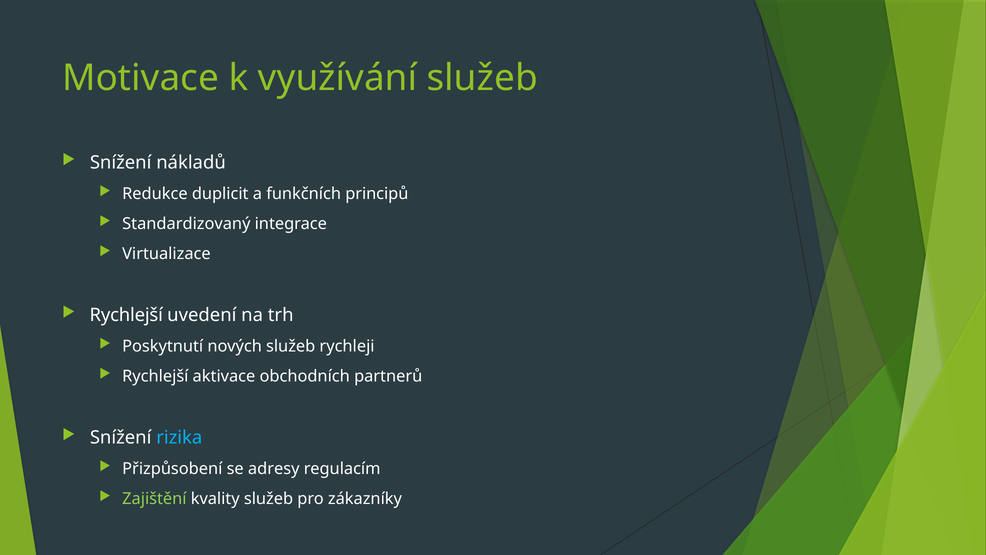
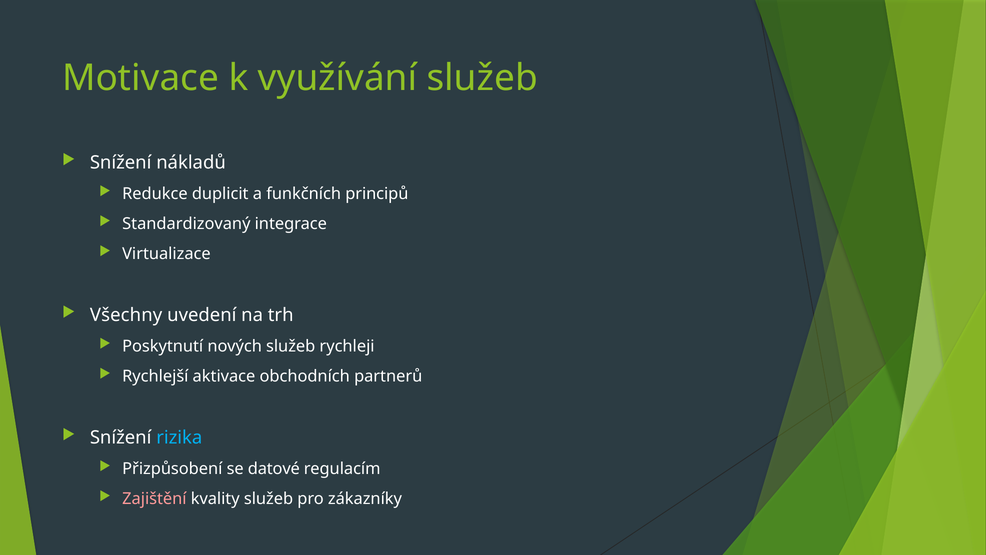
Rychlejší at (126, 315): Rychlejší -> Všechny
adresy: adresy -> datové
Zajištění colour: light green -> pink
